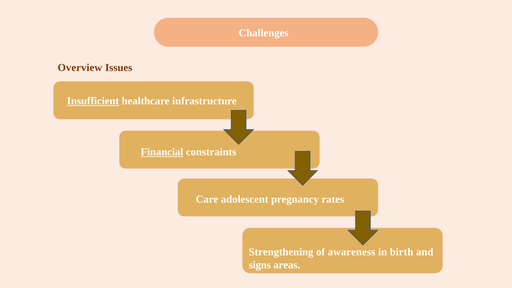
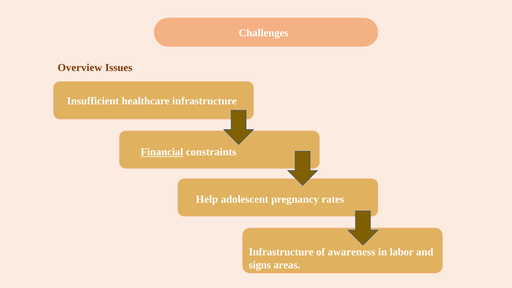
Insufficient underline: present -> none
Care: Care -> Help
Strengthening at (281, 252): Strengthening -> Infrastructure
birth: birth -> labor
